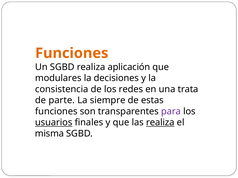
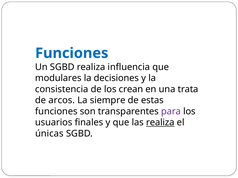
Funciones at (72, 53) colour: orange -> blue
aplicación: aplicación -> influencia
redes: redes -> crean
parte: parte -> arcos
usuarios underline: present -> none
misma: misma -> únicas
